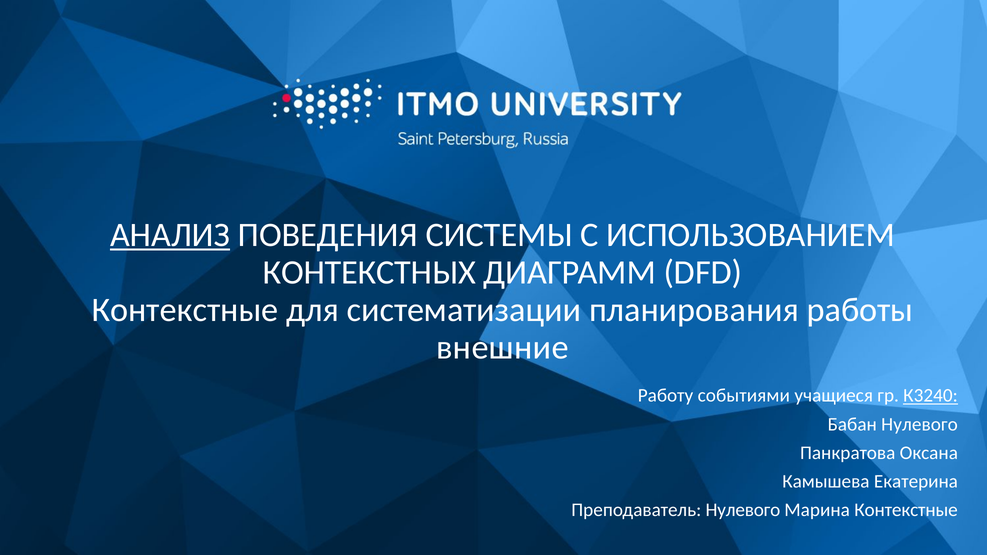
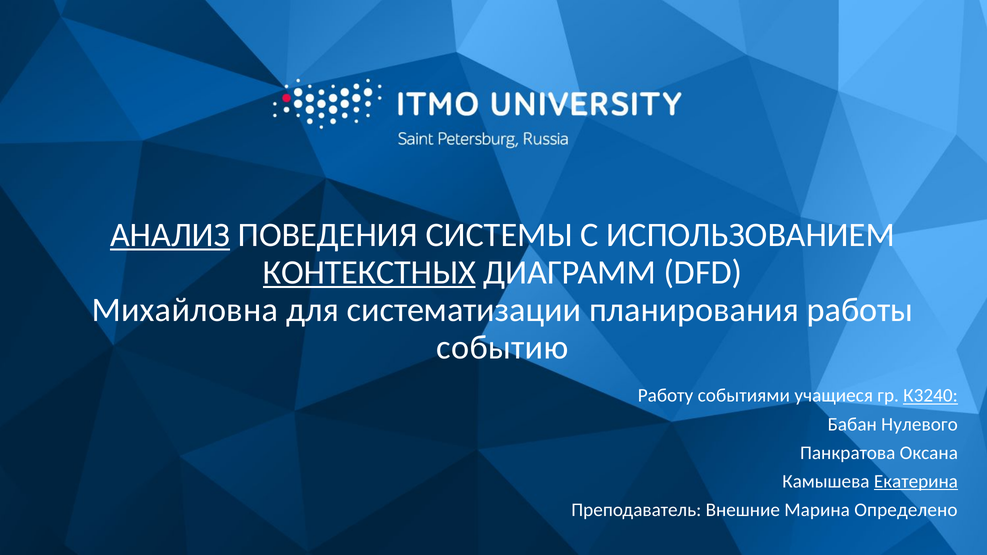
КОНТЕКСТНЫХ underline: none -> present
Контекстные at (185, 310): Контекстные -> Михайловна
внешние: внешние -> событию
Екатерина underline: none -> present
Преподаватель Нулевого: Нулевого -> Внешние
Марина Контекстные: Контекстные -> Определено
